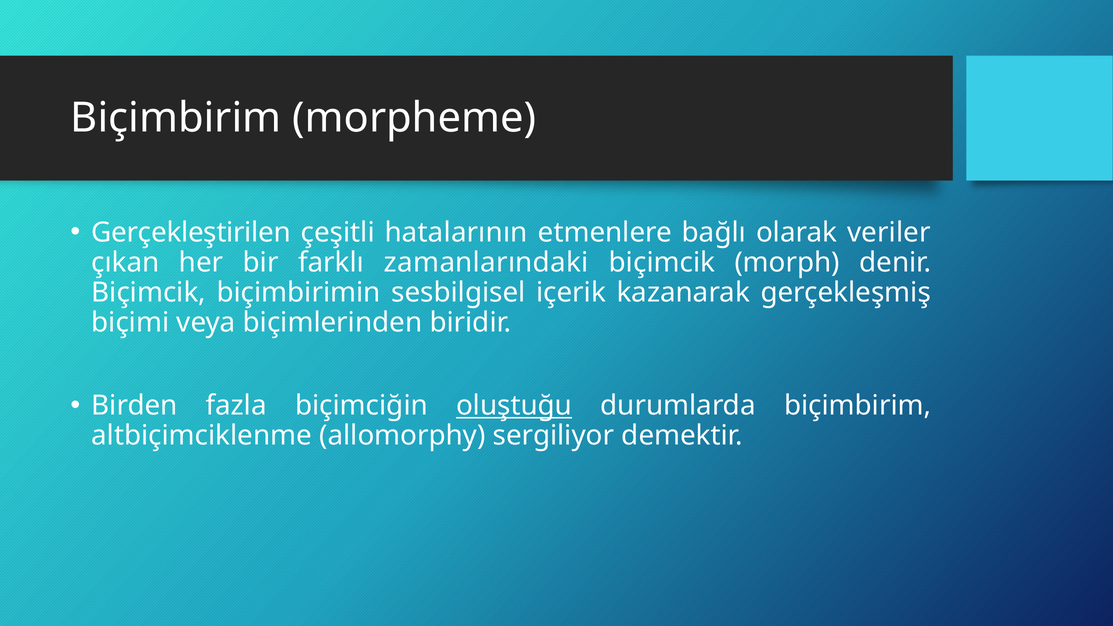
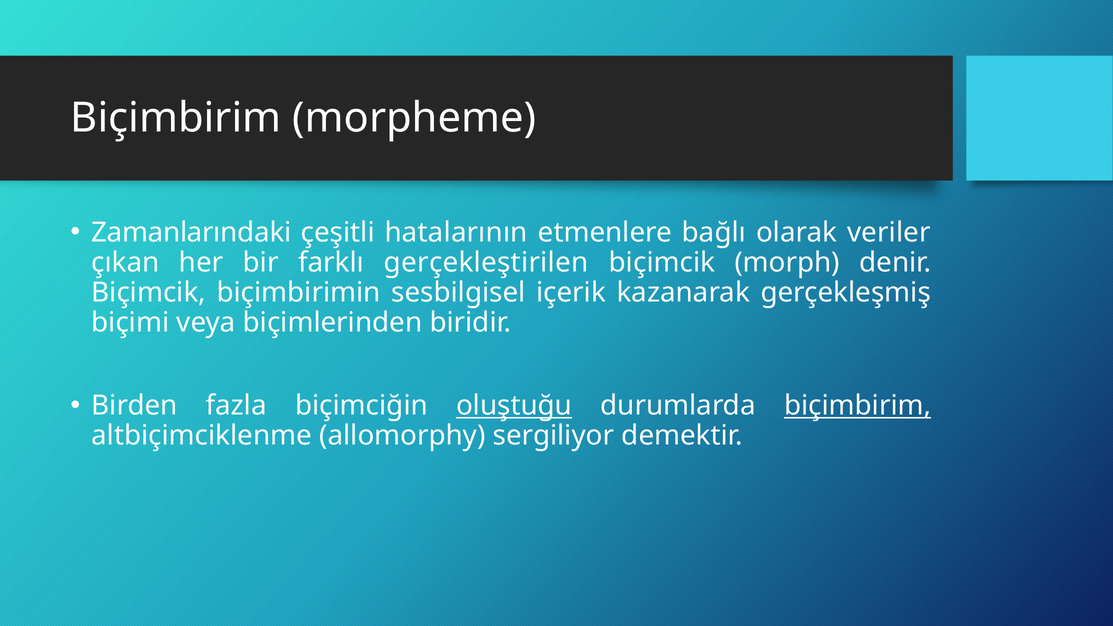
Gerçekleştirilen: Gerçekleştirilen -> Zamanlarındaki
zamanlarındaki: zamanlarındaki -> gerçekleştirilen
biçimbirim at (858, 406) underline: none -> present
